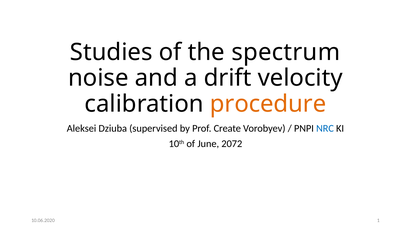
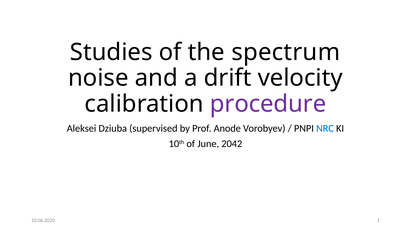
procedure colour: orange -> purple
Create: Create -> Anode
2072: 2072 -> 2042
